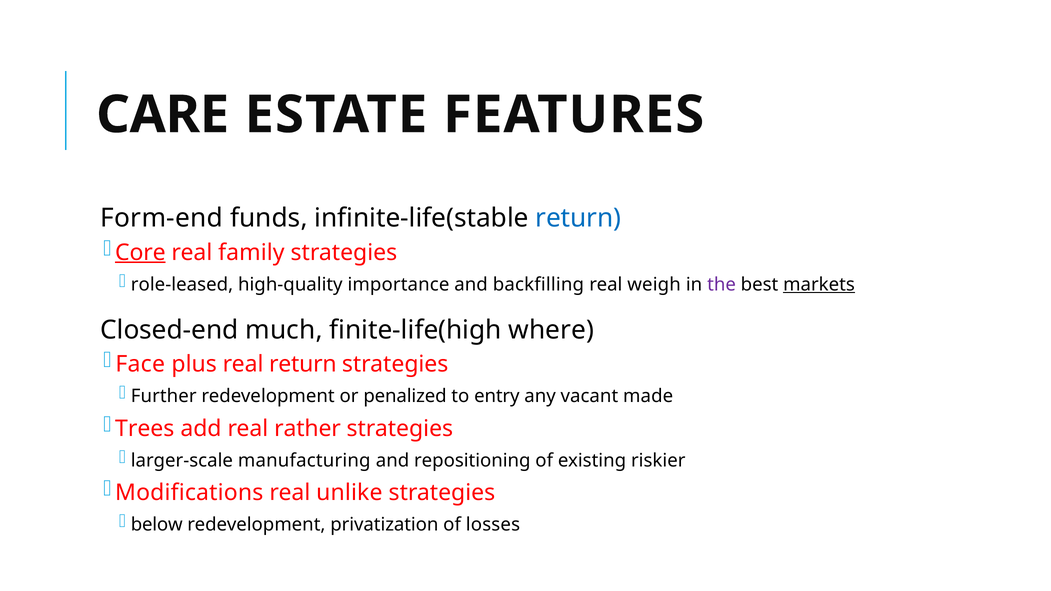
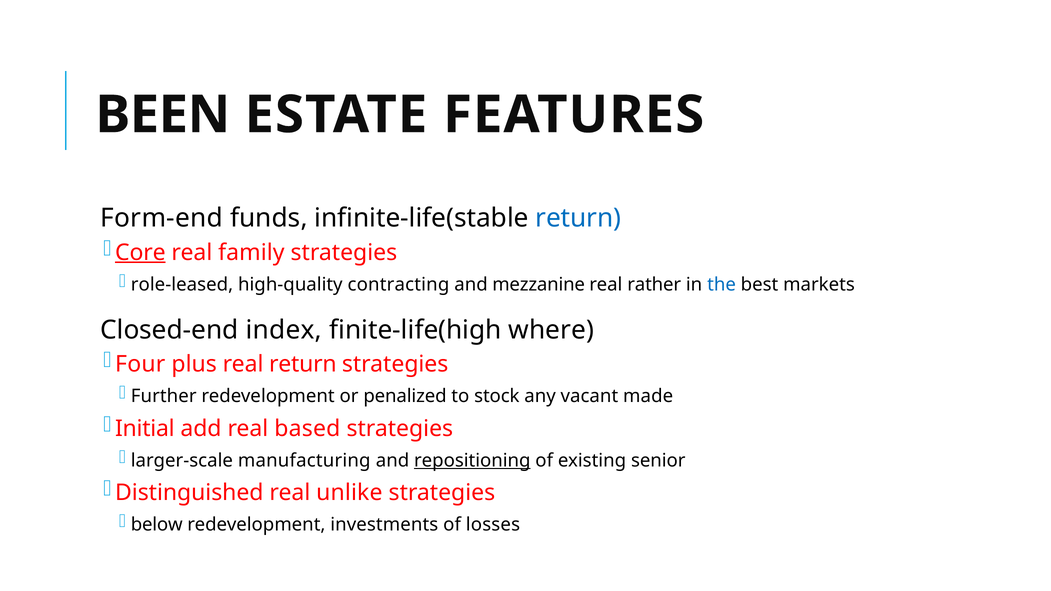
CARE: CARE -> BEEN
importance: importance -> contracting
backfilling: backfilling -> mezzanine
weigh: weigh -> rather
the colour: purple -> blue
markets underline: present -> none
much: much -> index
Face: Face -> Four
entry: entry -> stock
Trees: Trees -> Initial
rather: rather -> based
repositioning underline: none -> present
riskier: riskier -> senior
Modifications: Modifications -> Distinguished
privatization: privatization -> investments
